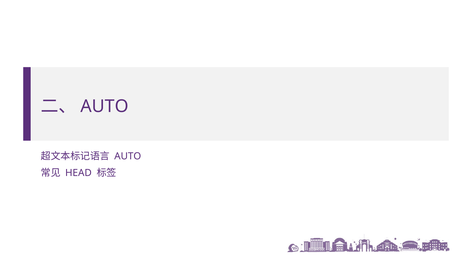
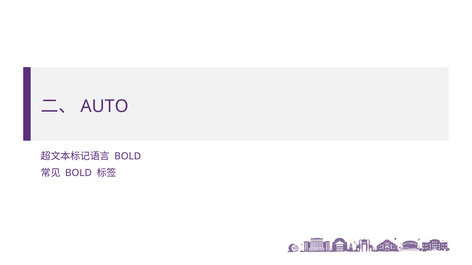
AUTO at (128, 157): AUTO -> BOLD
HEAD at (78, 173): HEAD -> BOLD
